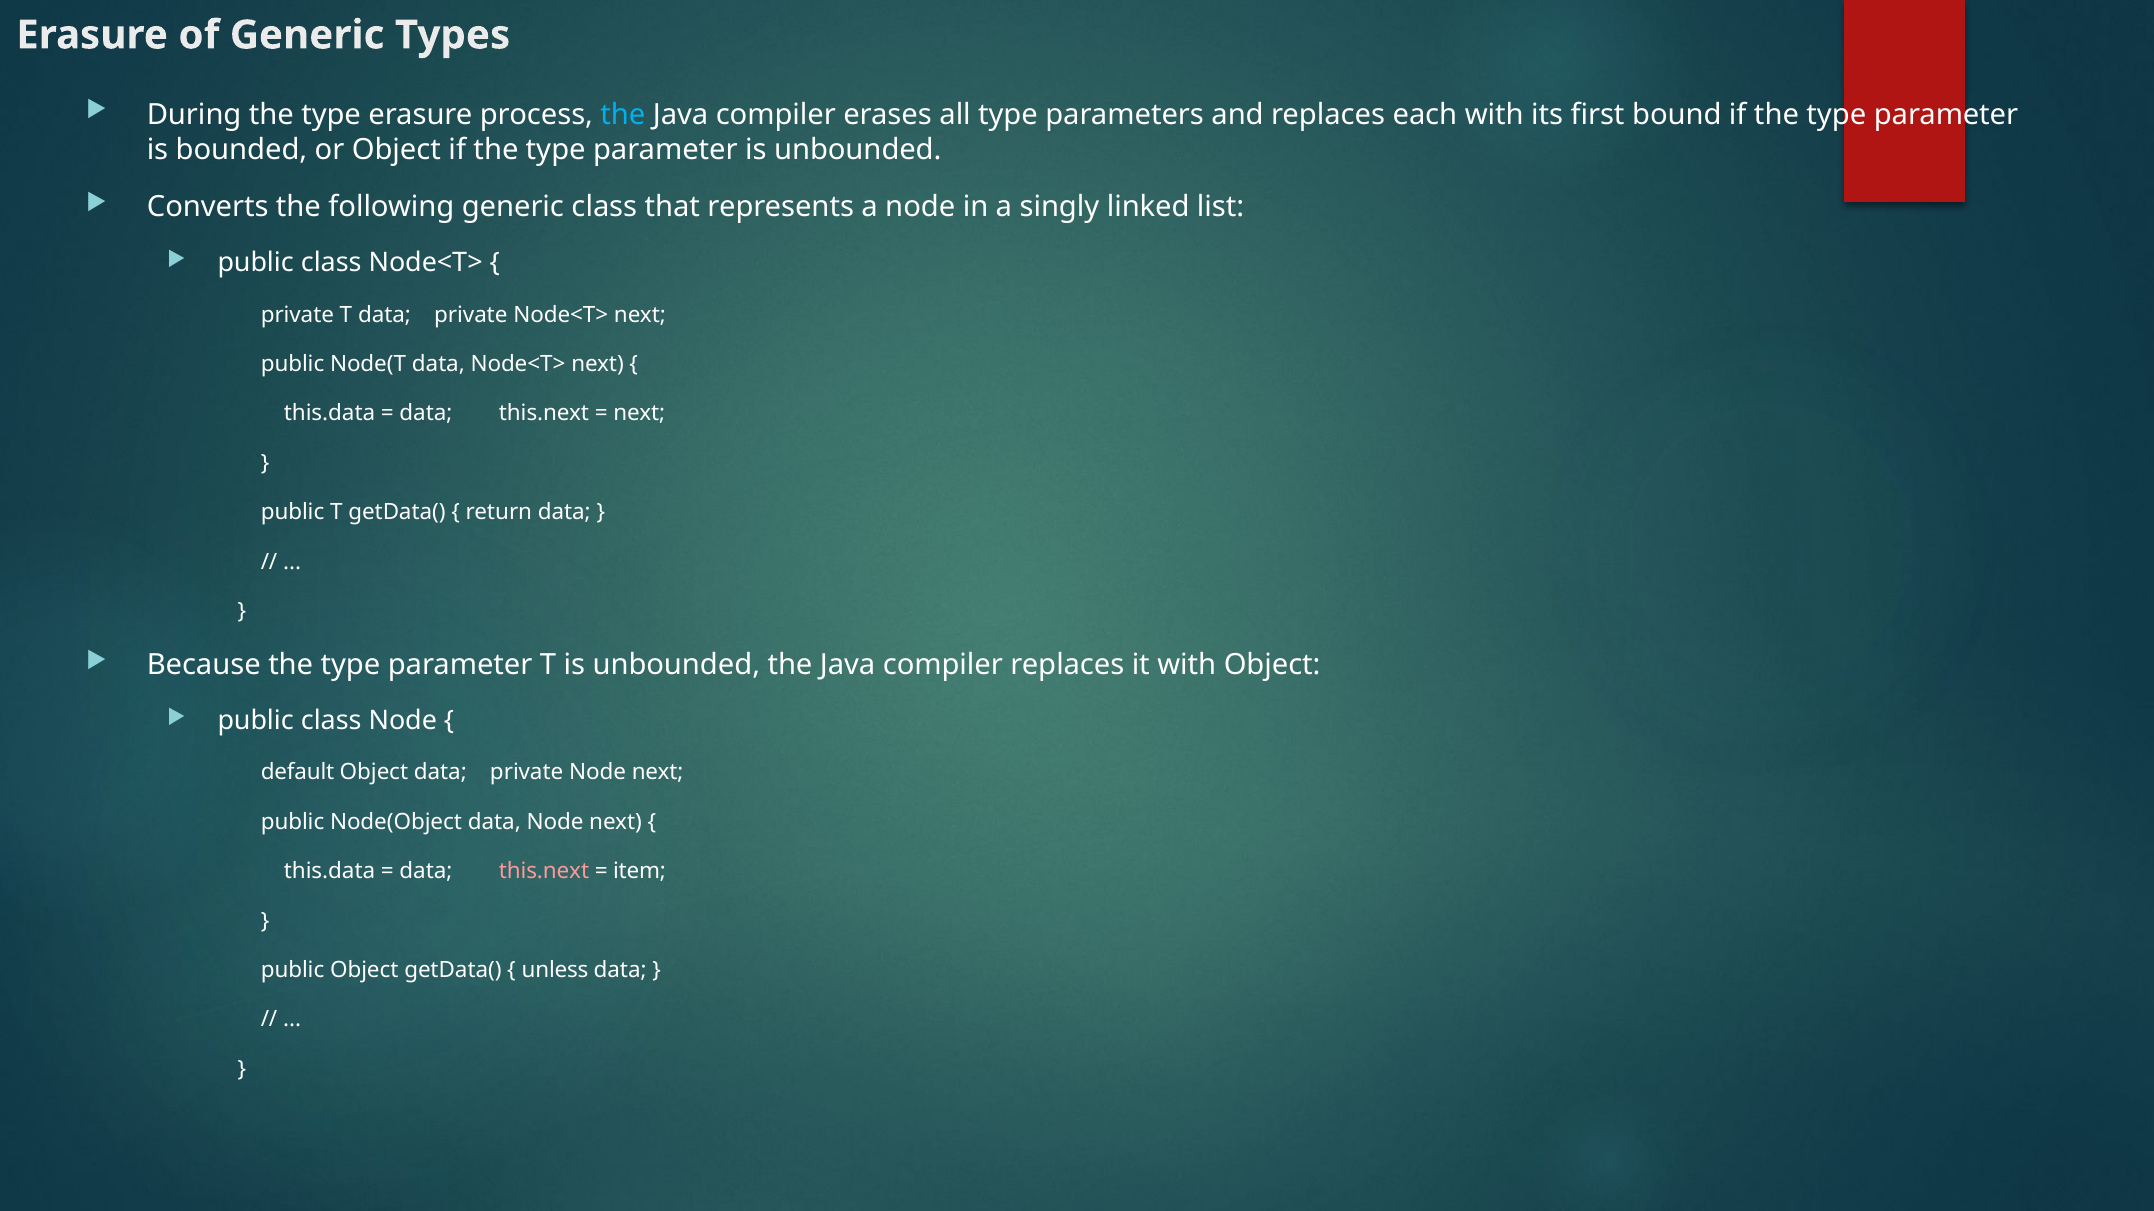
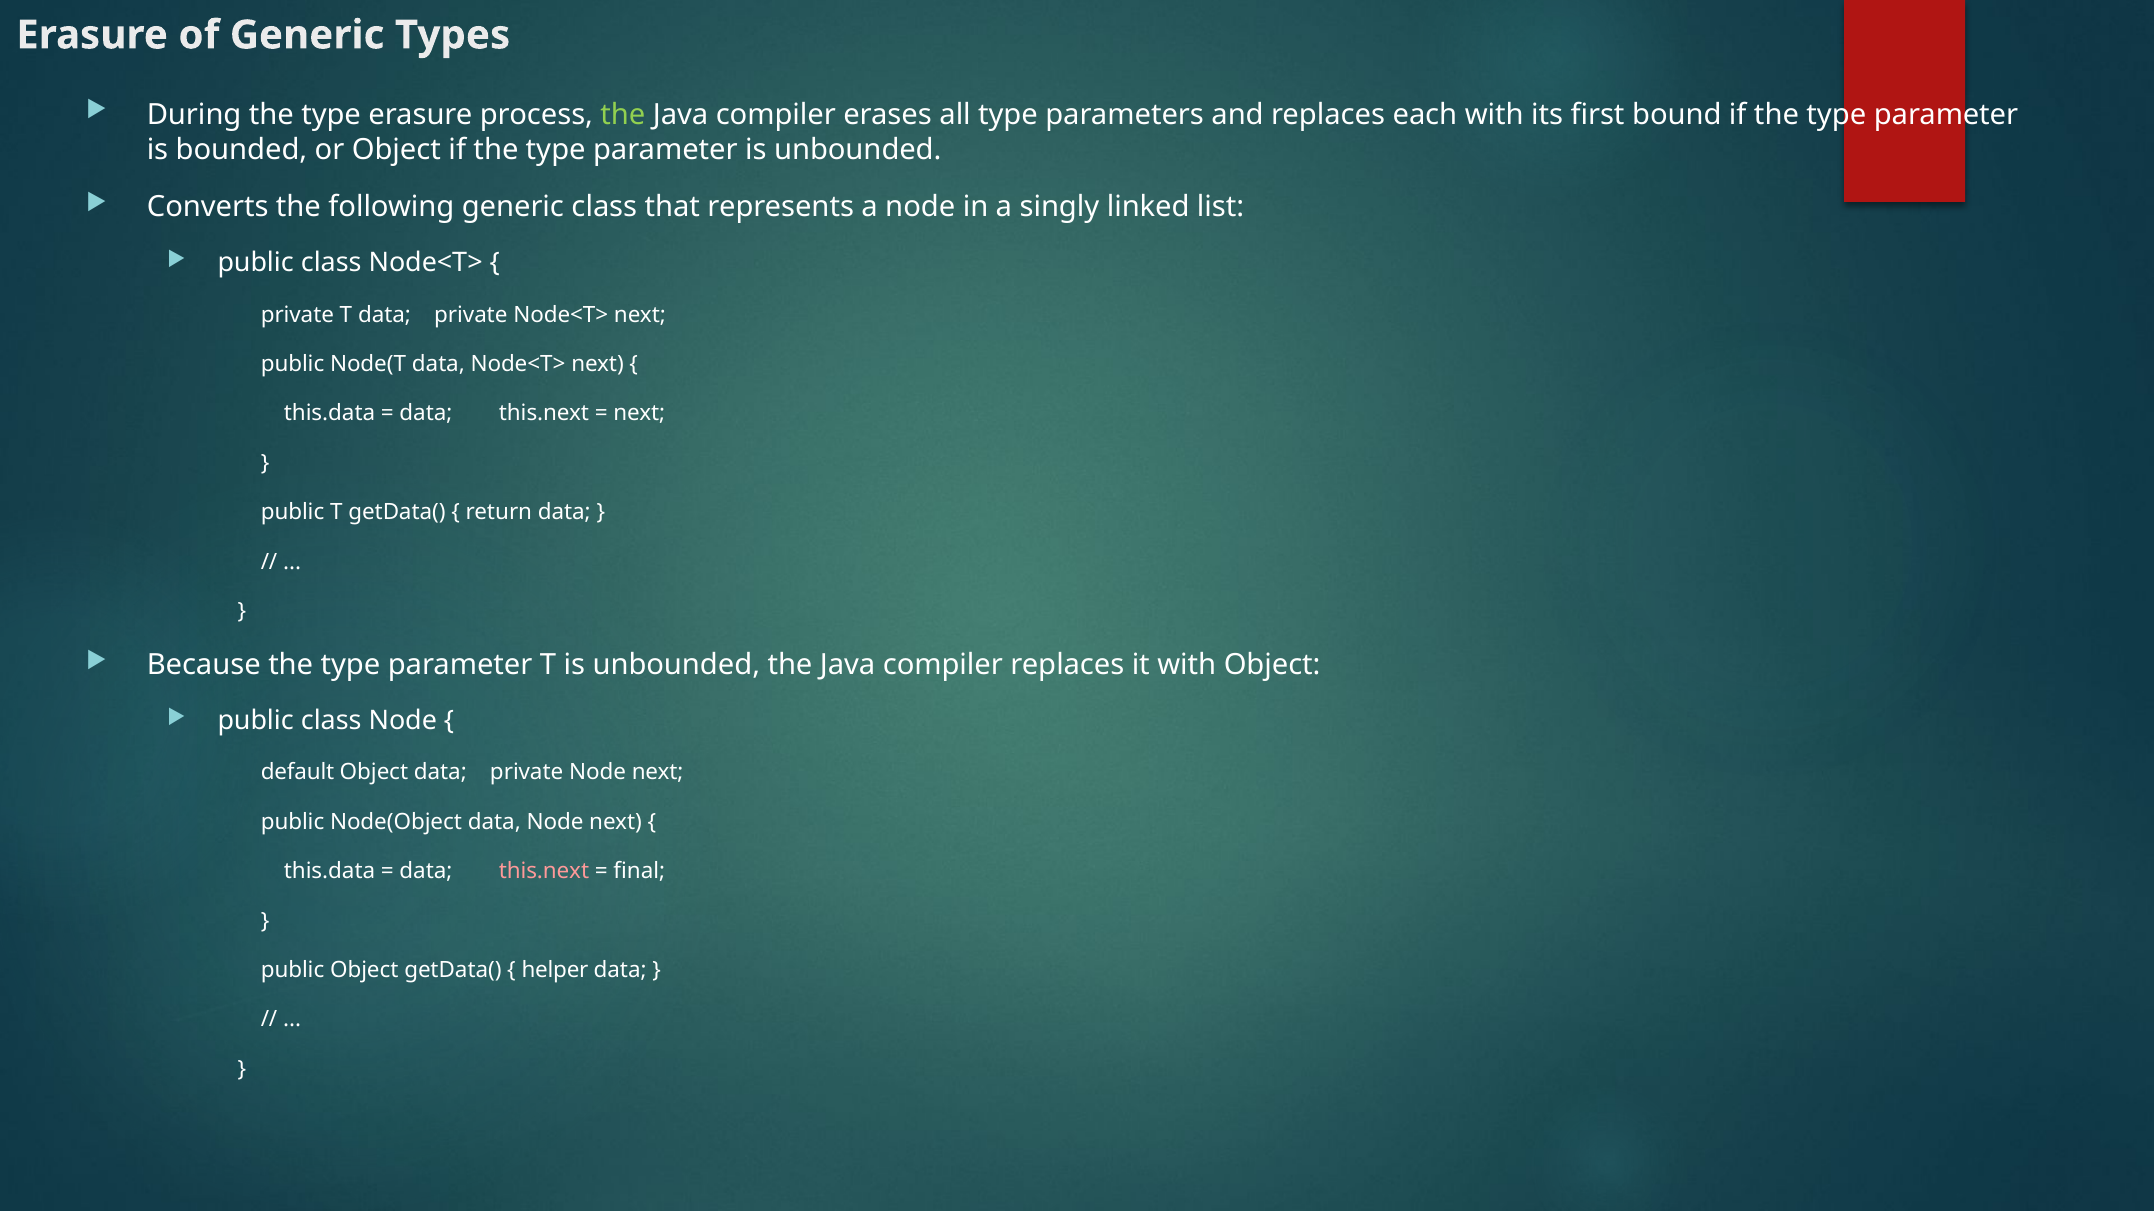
the at (623, 115) colour: light blue -> light green
item: item -> final
unless: unless -> helper
